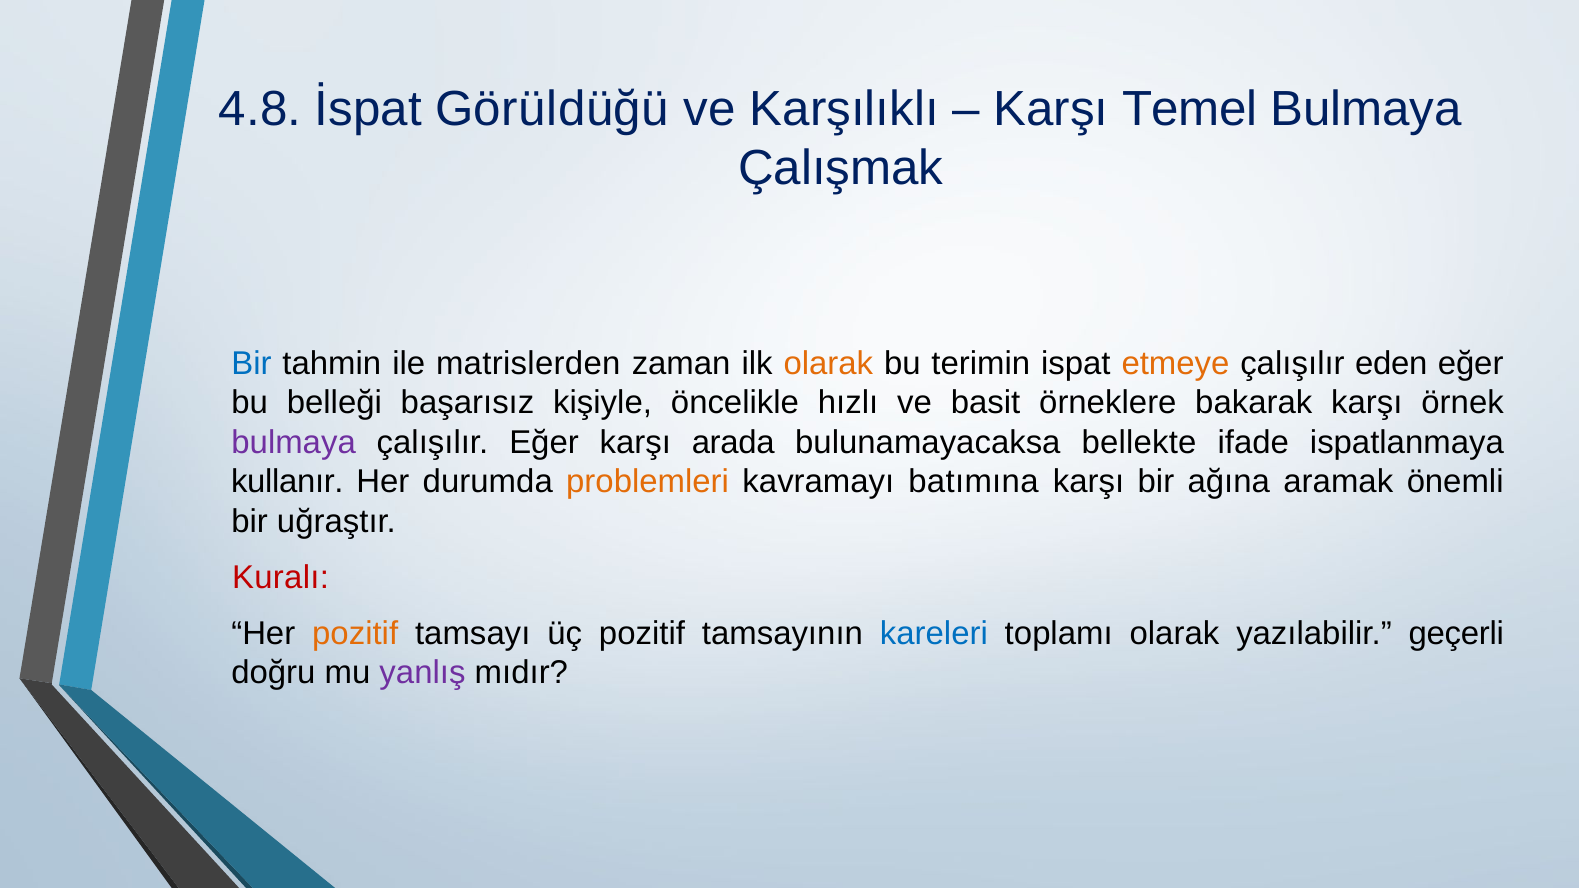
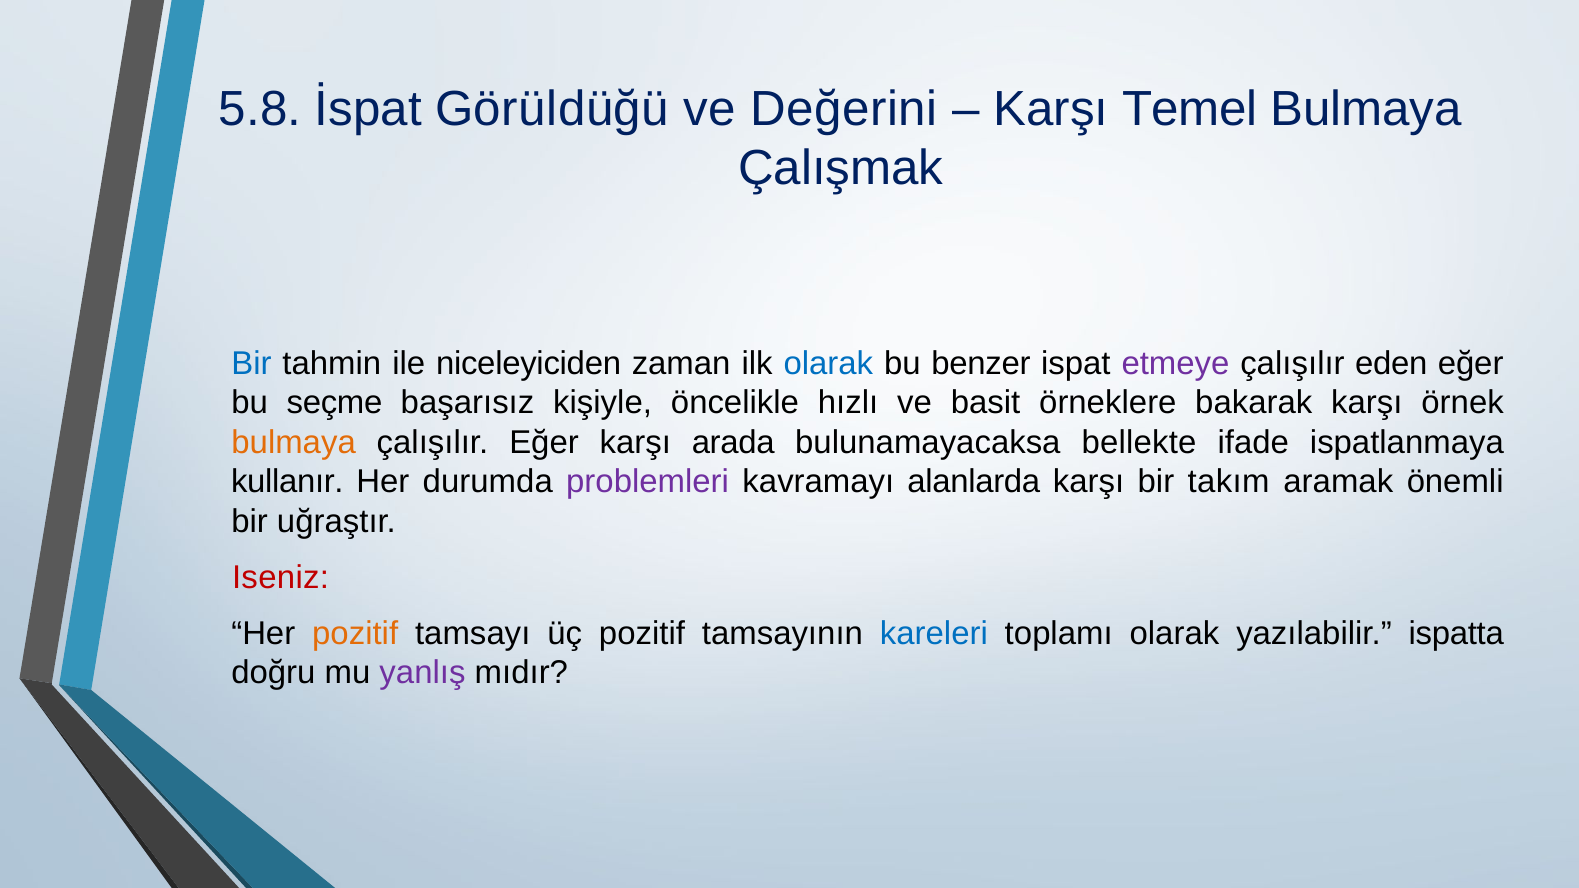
4.8: 4.8 -> 5.8
Karşılıklı: Karşılıklı -> Değerini
matrislerden: matrislerden -> niceleyiciden
olarak at (828, 364) colour: orange -> blue
terimin: terimin -> benzer
etmeye colour: orange -> purple
belleği: belleği -> seçme
bulmaya at (294, 443) colour: purple -> orange
problemleri colour: orange -> purple
batımına: batımına -> alanlarda
ağına: ağına -> takım
Kuralı: Kuralı -> Iseniz
geçerli: geçerli -> ispatta
